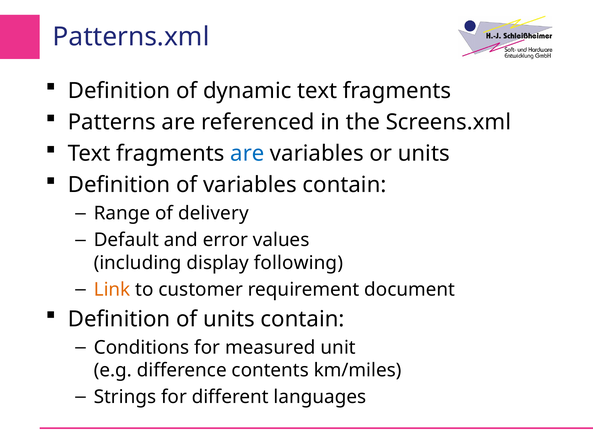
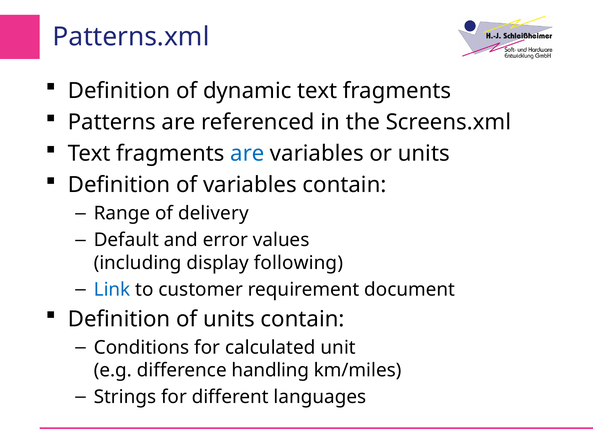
Link colour: orange -> blue
measured: measured -> calculated
contents: contents -> handling
